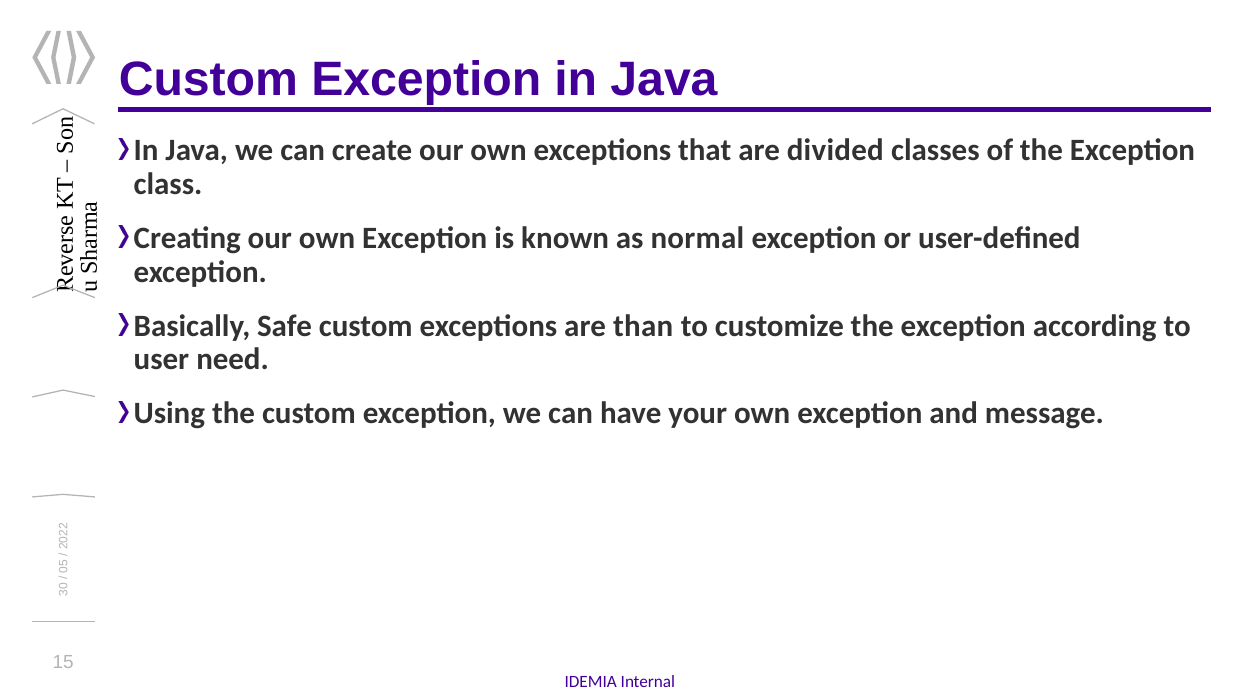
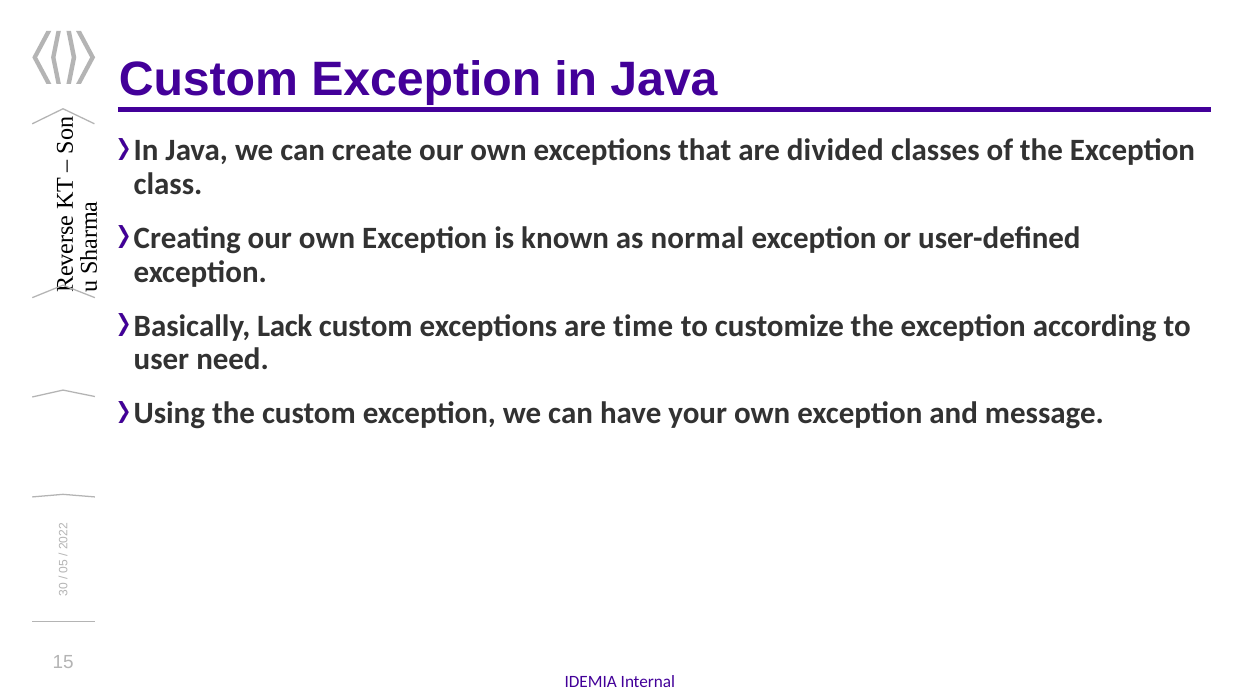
Safe: Safe -> Lack
than: than -> time
